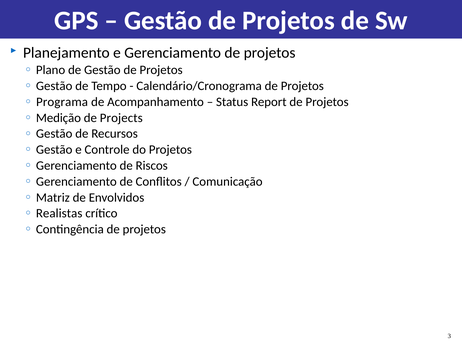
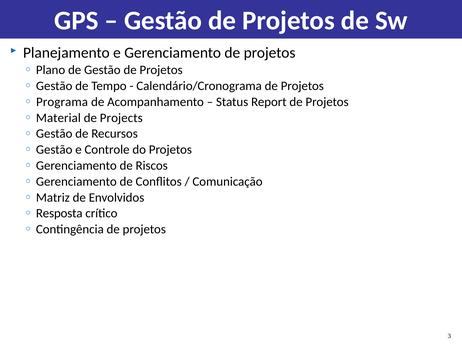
Medição: Medição -> Material
Realistas: Realistas -> Resposta
